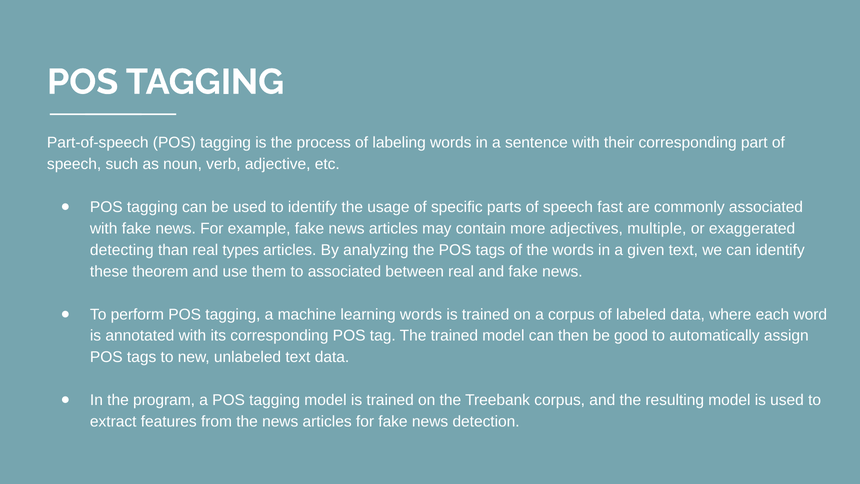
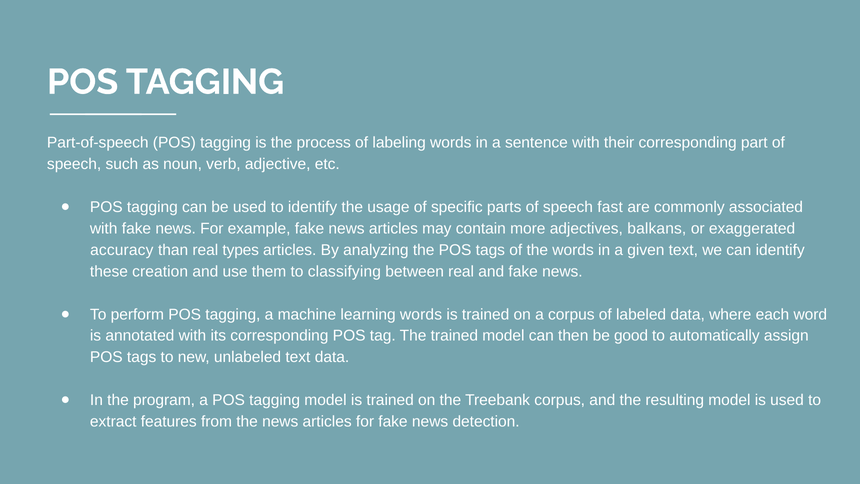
multiple: multiple -> balkans
detecting: detecting -> accuracy
theorem: theorem -> creation
to associated: associated -> classifying
